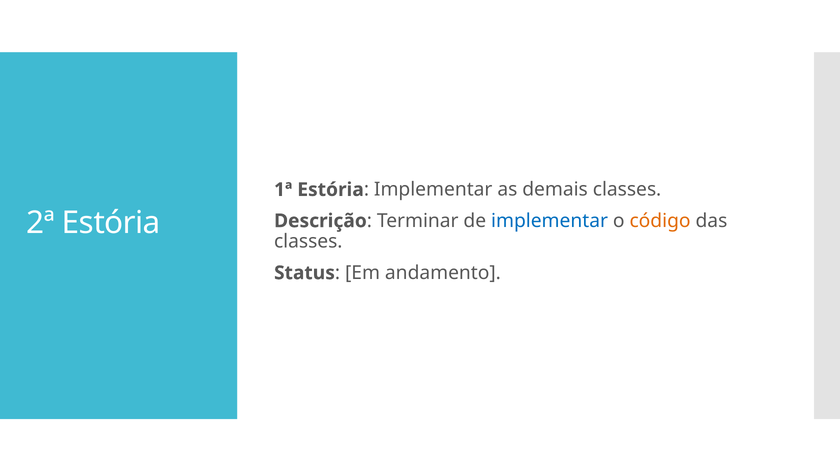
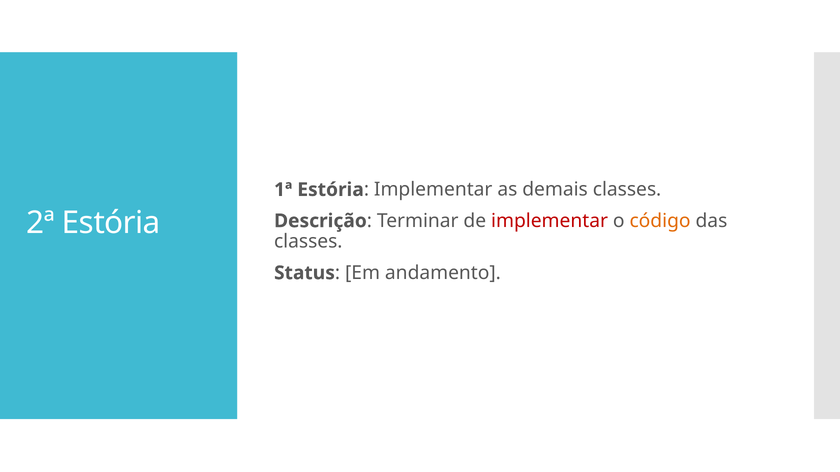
implementar at (550, 221) colour: blue -> red
